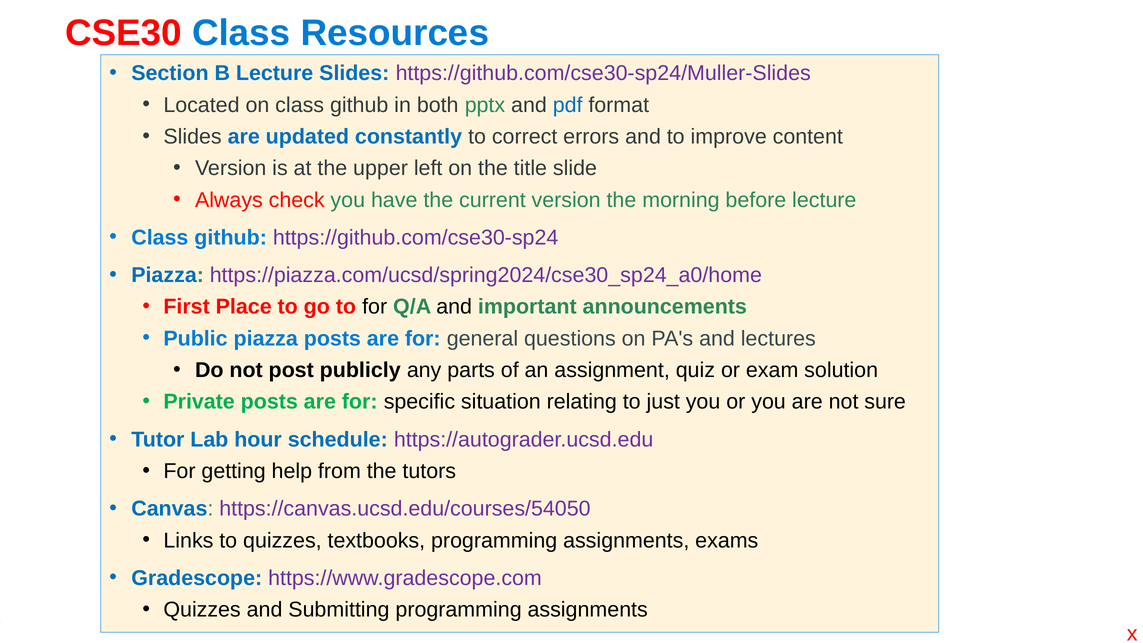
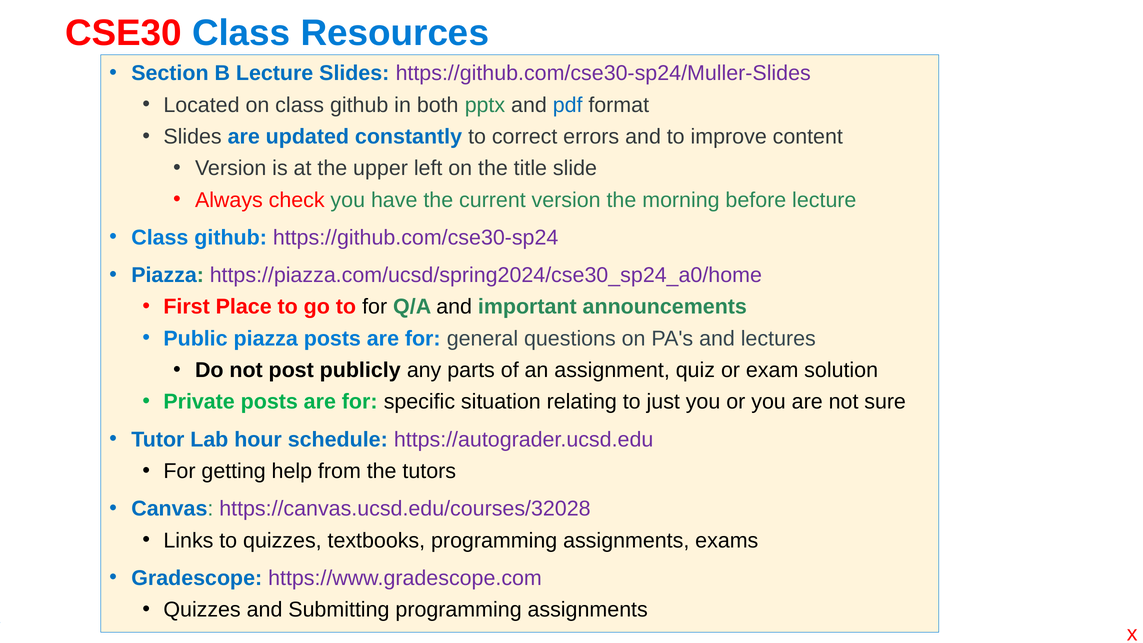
https://canvas.ucsd.edu/courses/54050: https://canvas.ucsd.edu/courses/54050 -> https://canvas.ucsd.edu/courses/32028
